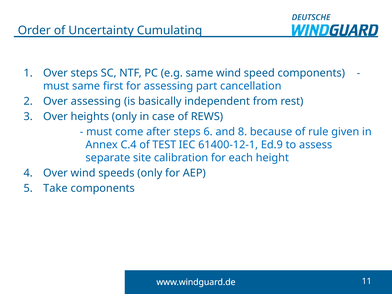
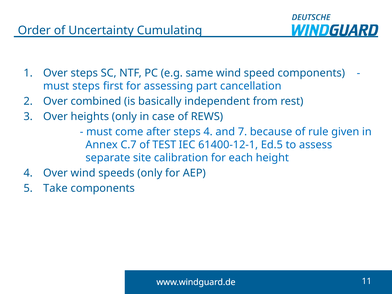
must same: same -> steps
Over assessing: assessing -> combined
steps 6: 6 -> 4
8: 8 -> 7
C.4: C.4 -> C.7
Ed.9: Ed.9 -> Ed.5
